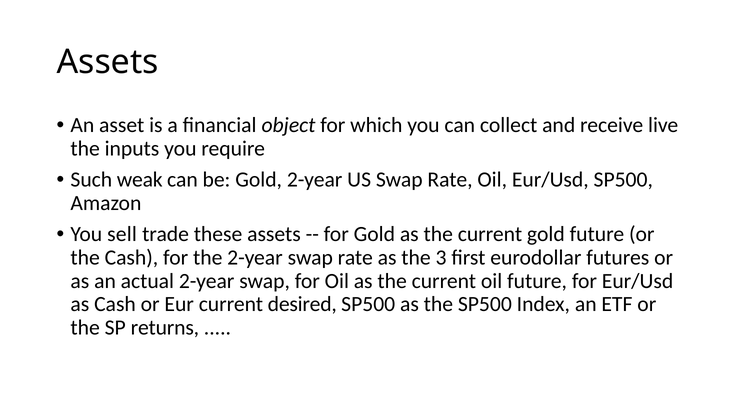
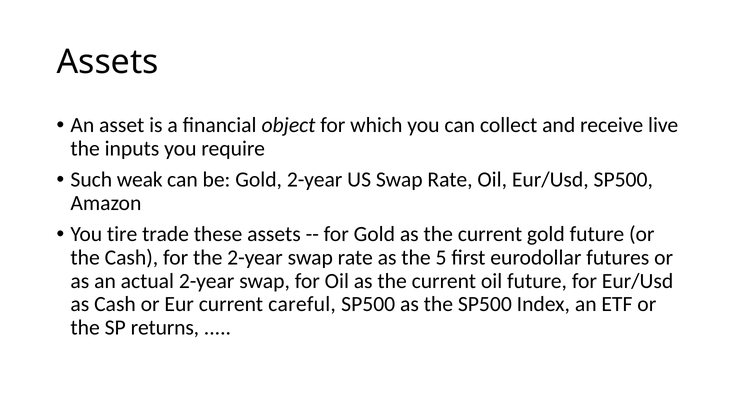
sell: sell -> tire
3: 3 -> 5
desired: desired -> careful
